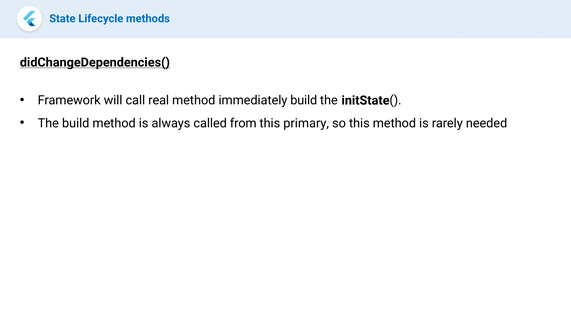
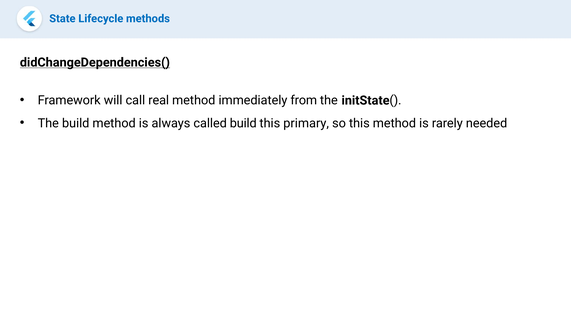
immediately build: build -> from
called from: from -> build
